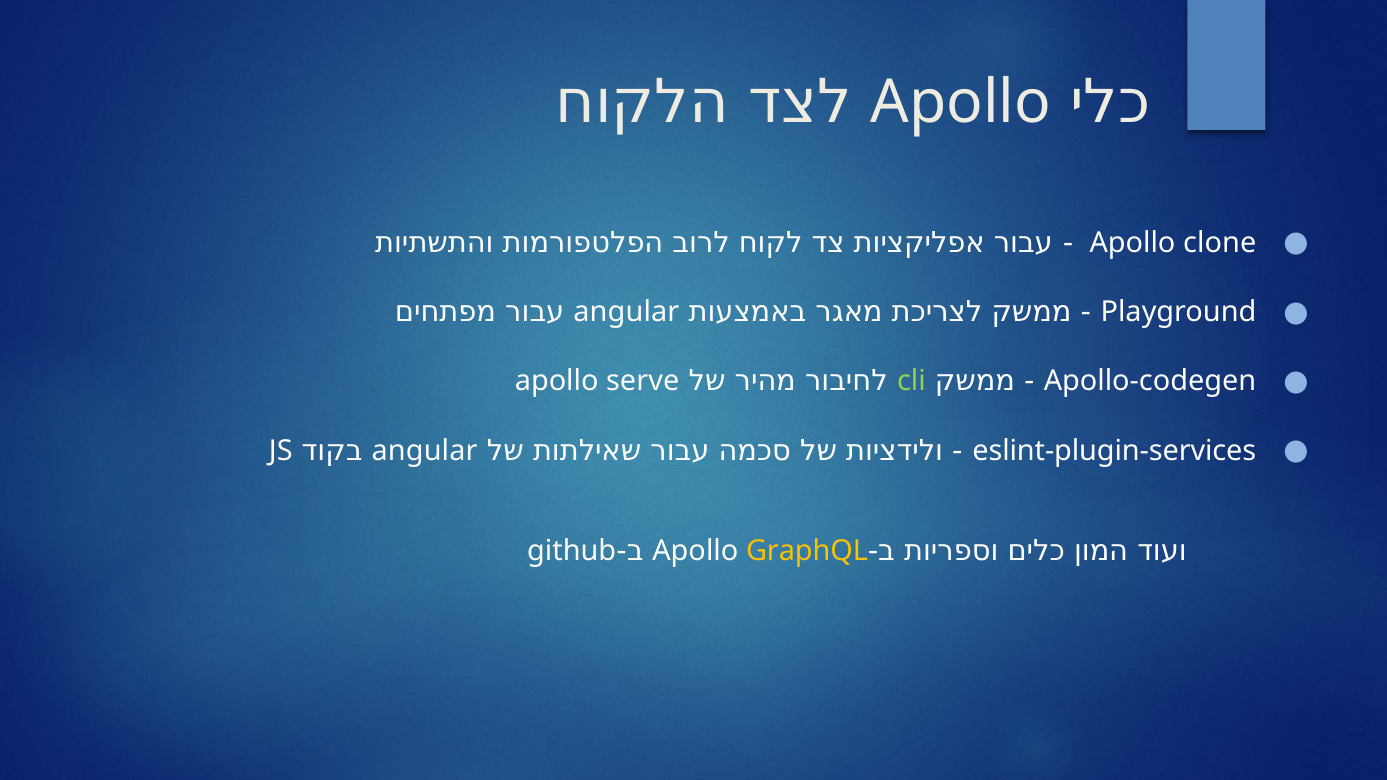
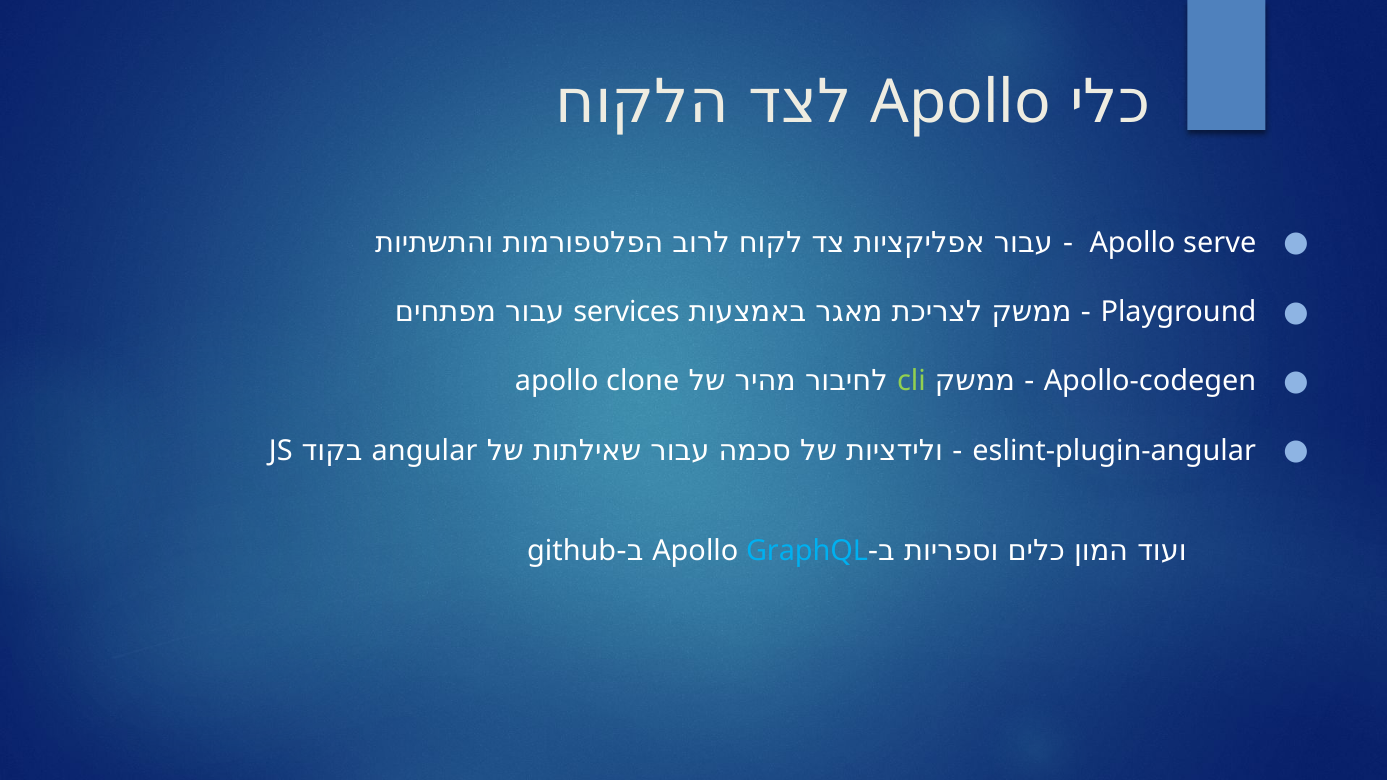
clone: clone -> serve
angular at (626, 312): angular -> services
serve: serve -> clone
eslint-plugin-services: eslint-plugin-services -> eslint-plugin-angular
GraphQL colour: yellow -> light blue
